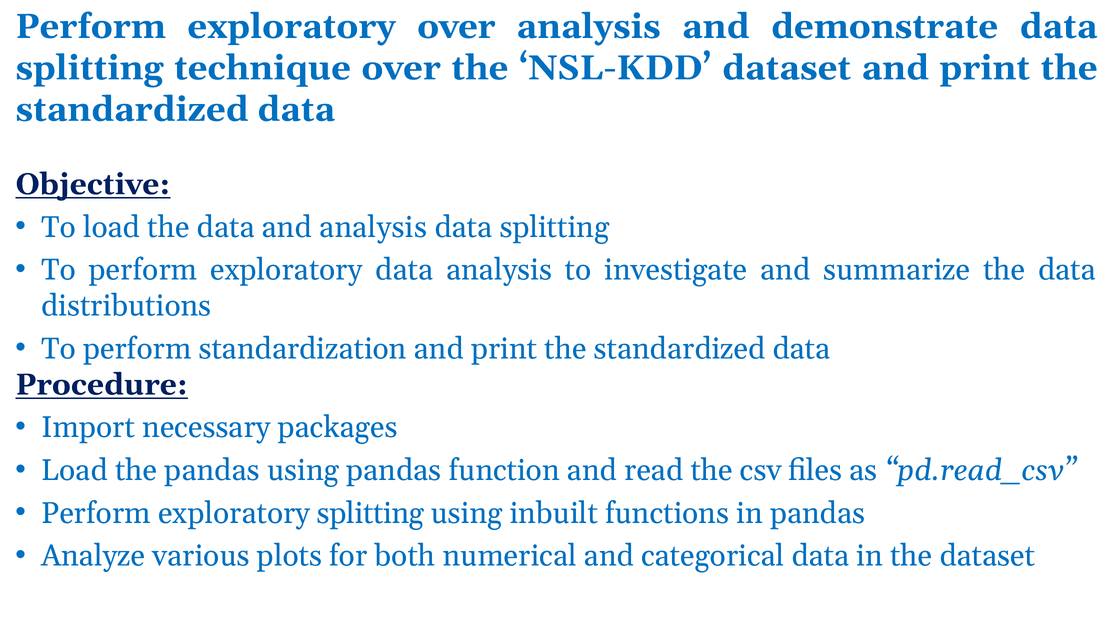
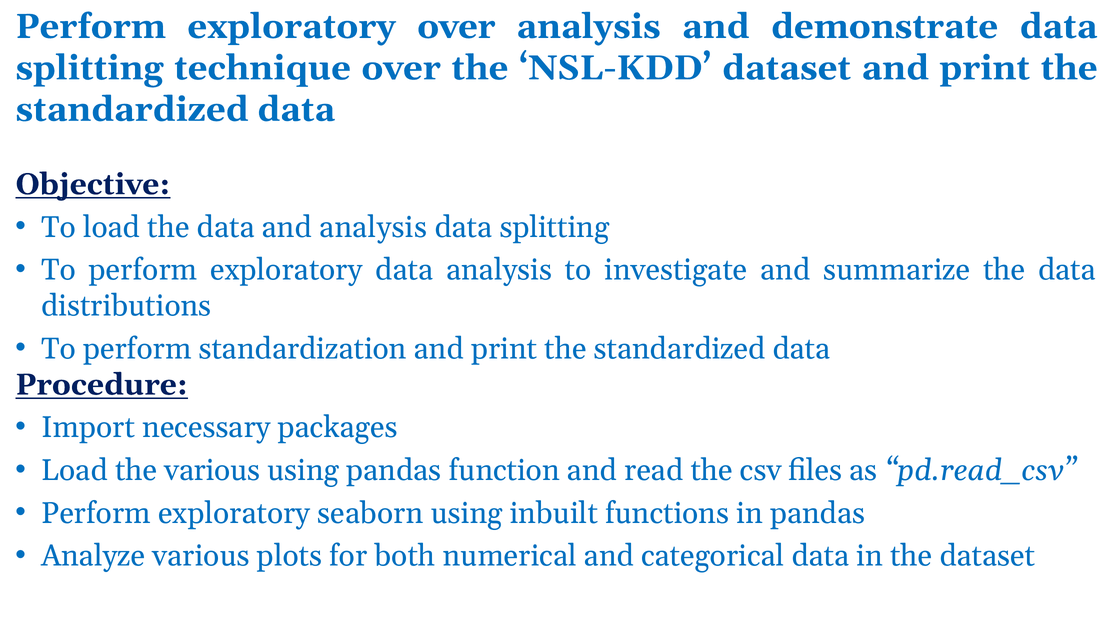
the pandas: pandas -> various
exploratory splitting: splitting -> seaborn
